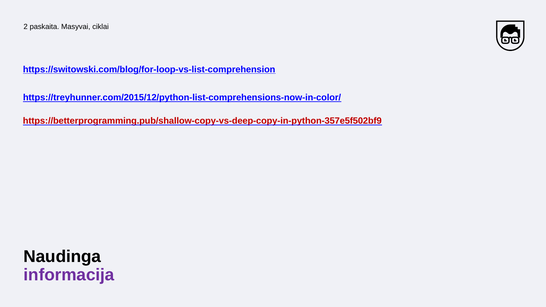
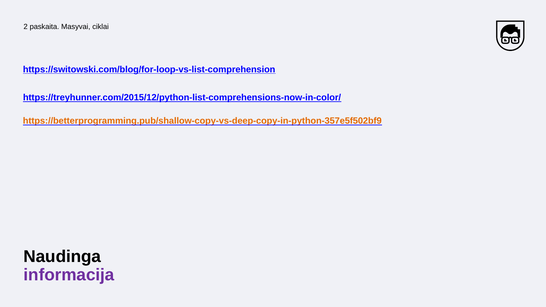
https://betterprogramming.pub/shallow-copy-vs-deep-copy-in-python-357e5f502bf9 colour: red -> orange
